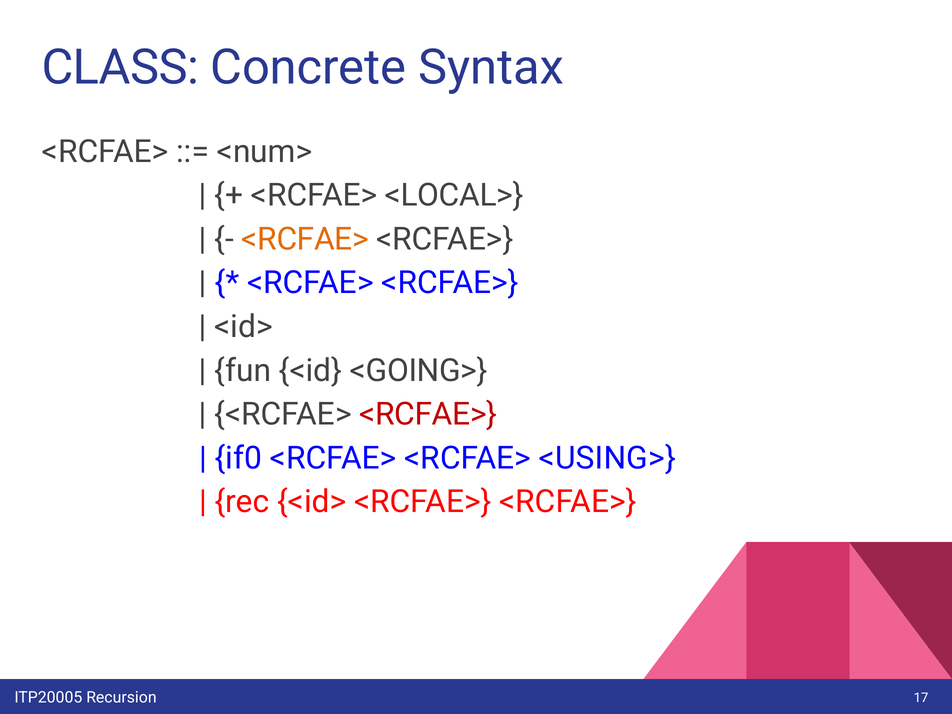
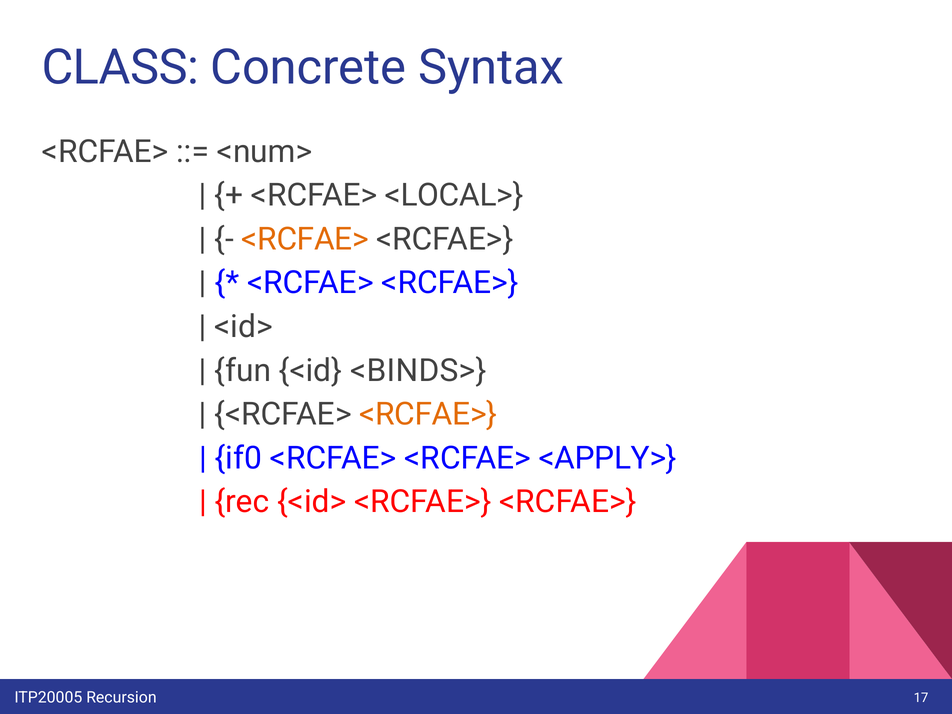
<GOING>: <GOING> -> <BINDS>
<RCFAE> at (428, 414) colour: red -> orange
<USING>: <USING> -> <APPLY>
